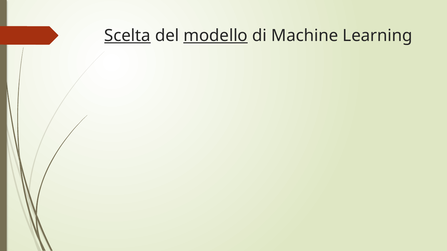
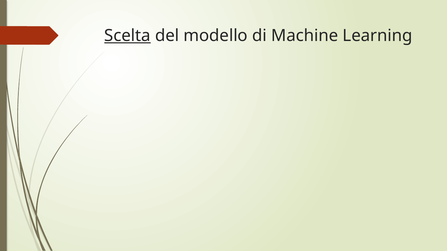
modello underline: present -> none
